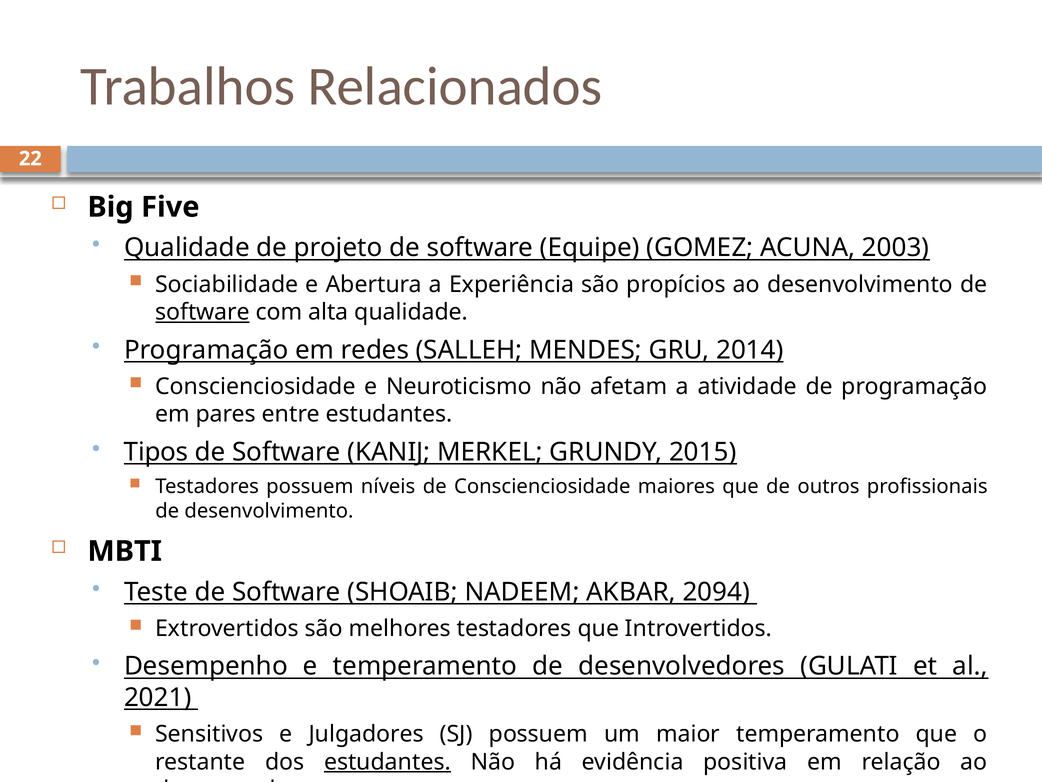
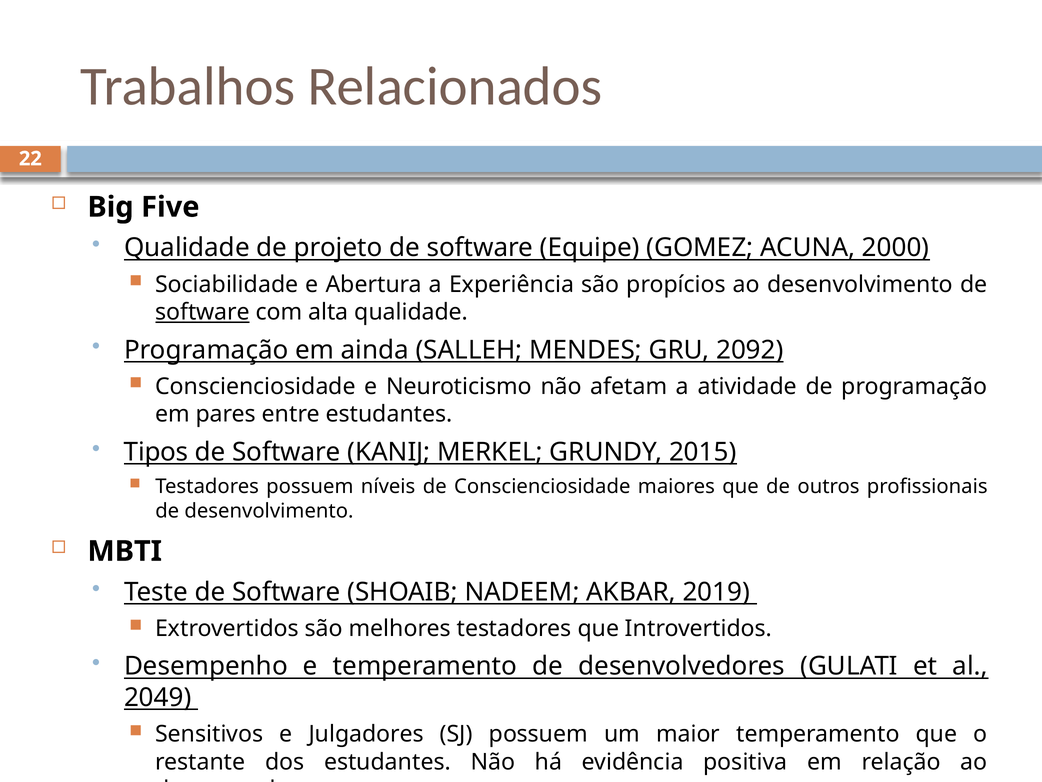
2003: 2003 -> 2000
redes: redes -> ainda
2014: 2014 -> 2092
2094: 2094 -> 2019
2021: 2021 -> 2049
estudantes at (387, 761) underline: present -> none
